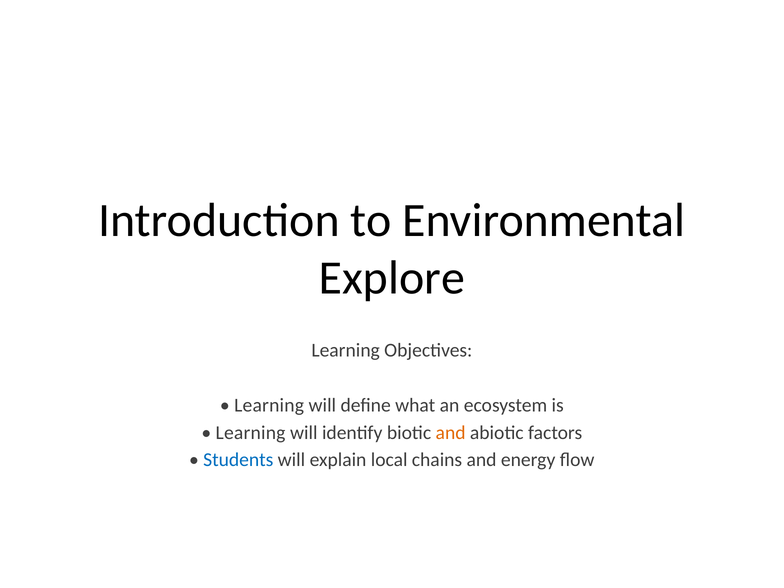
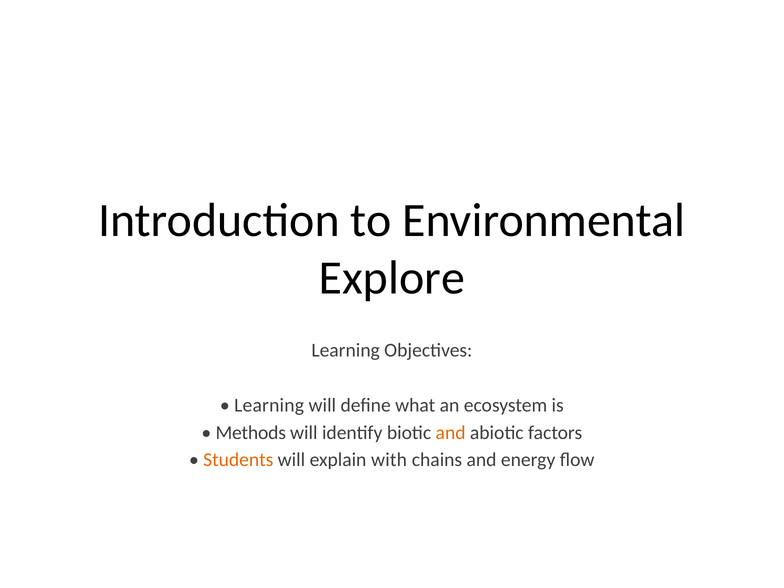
Learning at (251, 433): Learning -> Methods
Students colour: blue -> orange
local: local -> with
